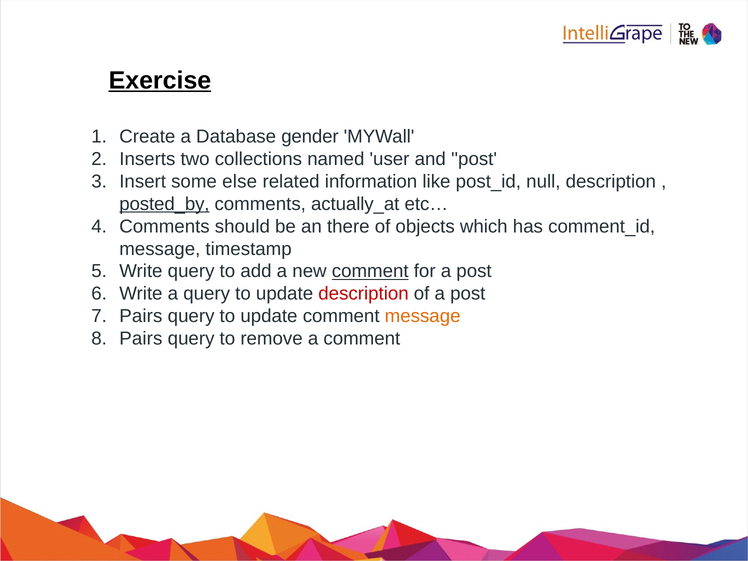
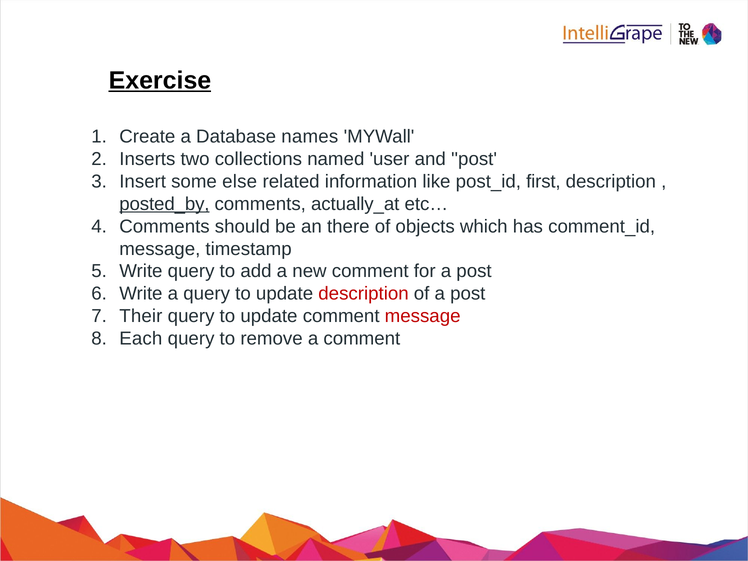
gender: gender -> names
null: null -> first
comment at (370, 271) underline: present -> none
Pairs at (141, 316): Pairs -> Their
message at (423, 316) colour: orange -> red
Pairs at (141, 339): Pairs -> Each
